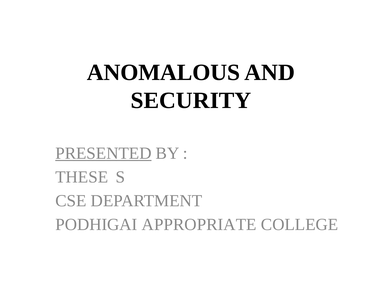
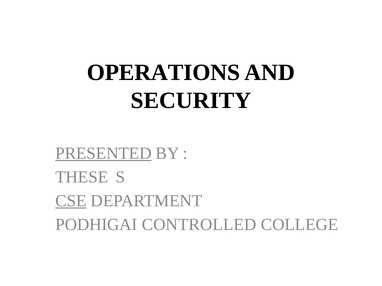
ANOMALOUS: ANOMALOUS -> OPERATIONS
CSE underline: none -> present
APPROPRIATE: APPROPRIATE -> CONTROLLED
